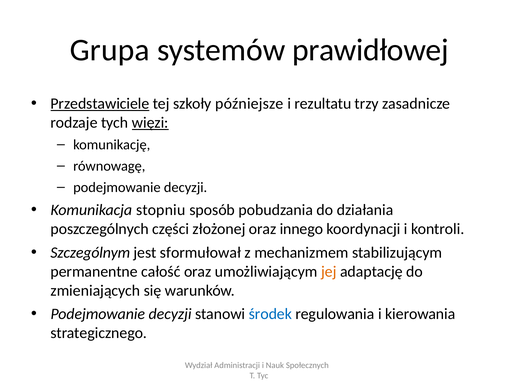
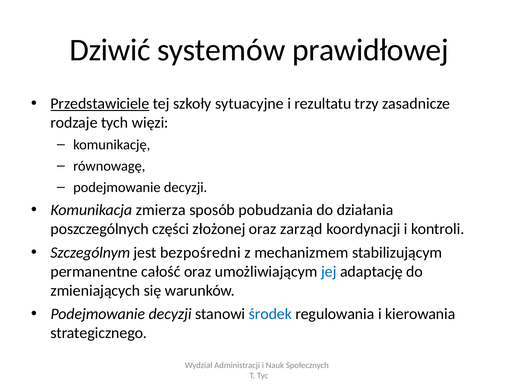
Grupa: Grupa -> Dziwić
późniejsze: późniejsze -> sytuacyjne
więzi underline: present -> none
stopniu: stopniu -> zmierza
innego: innego -> zarząd
sformułował: sformułował -> bezpośredni
jej colour: orange -> blue
